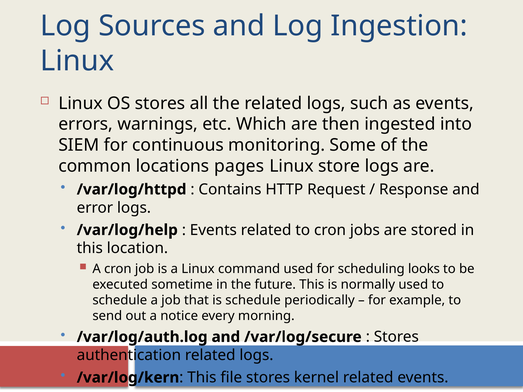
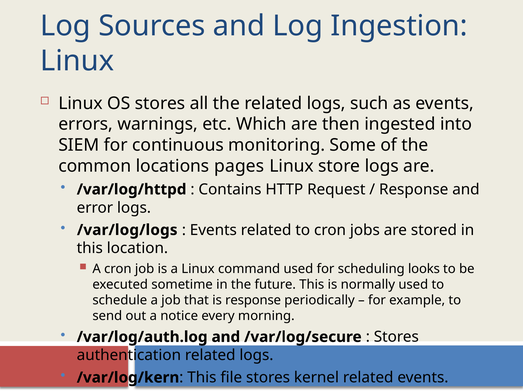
/var/log/help: /var/log/help -> /var/log/logs
is schedule: schedule -> response
